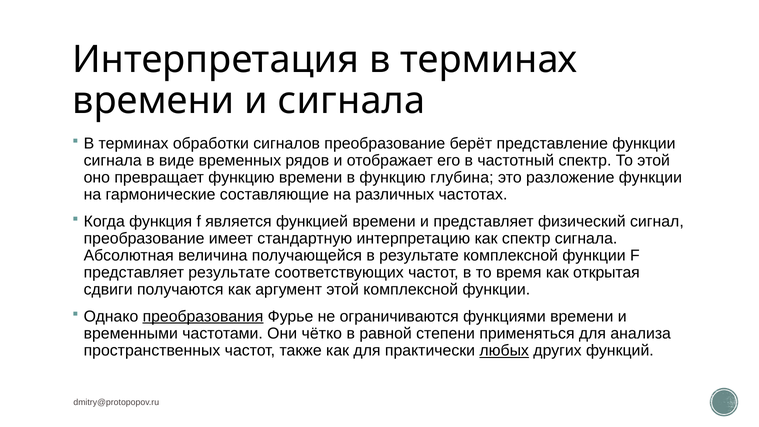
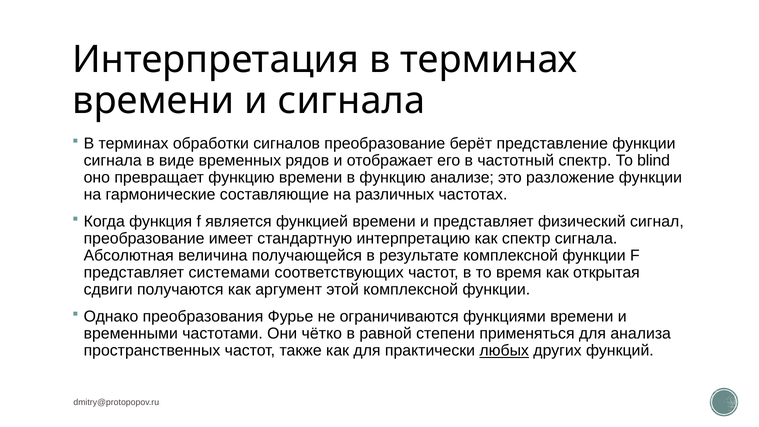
То этой: этой -> blind
глубина: глубина -> анализе
представляет результате: результате -> системами
преобразования underline: present -> none
